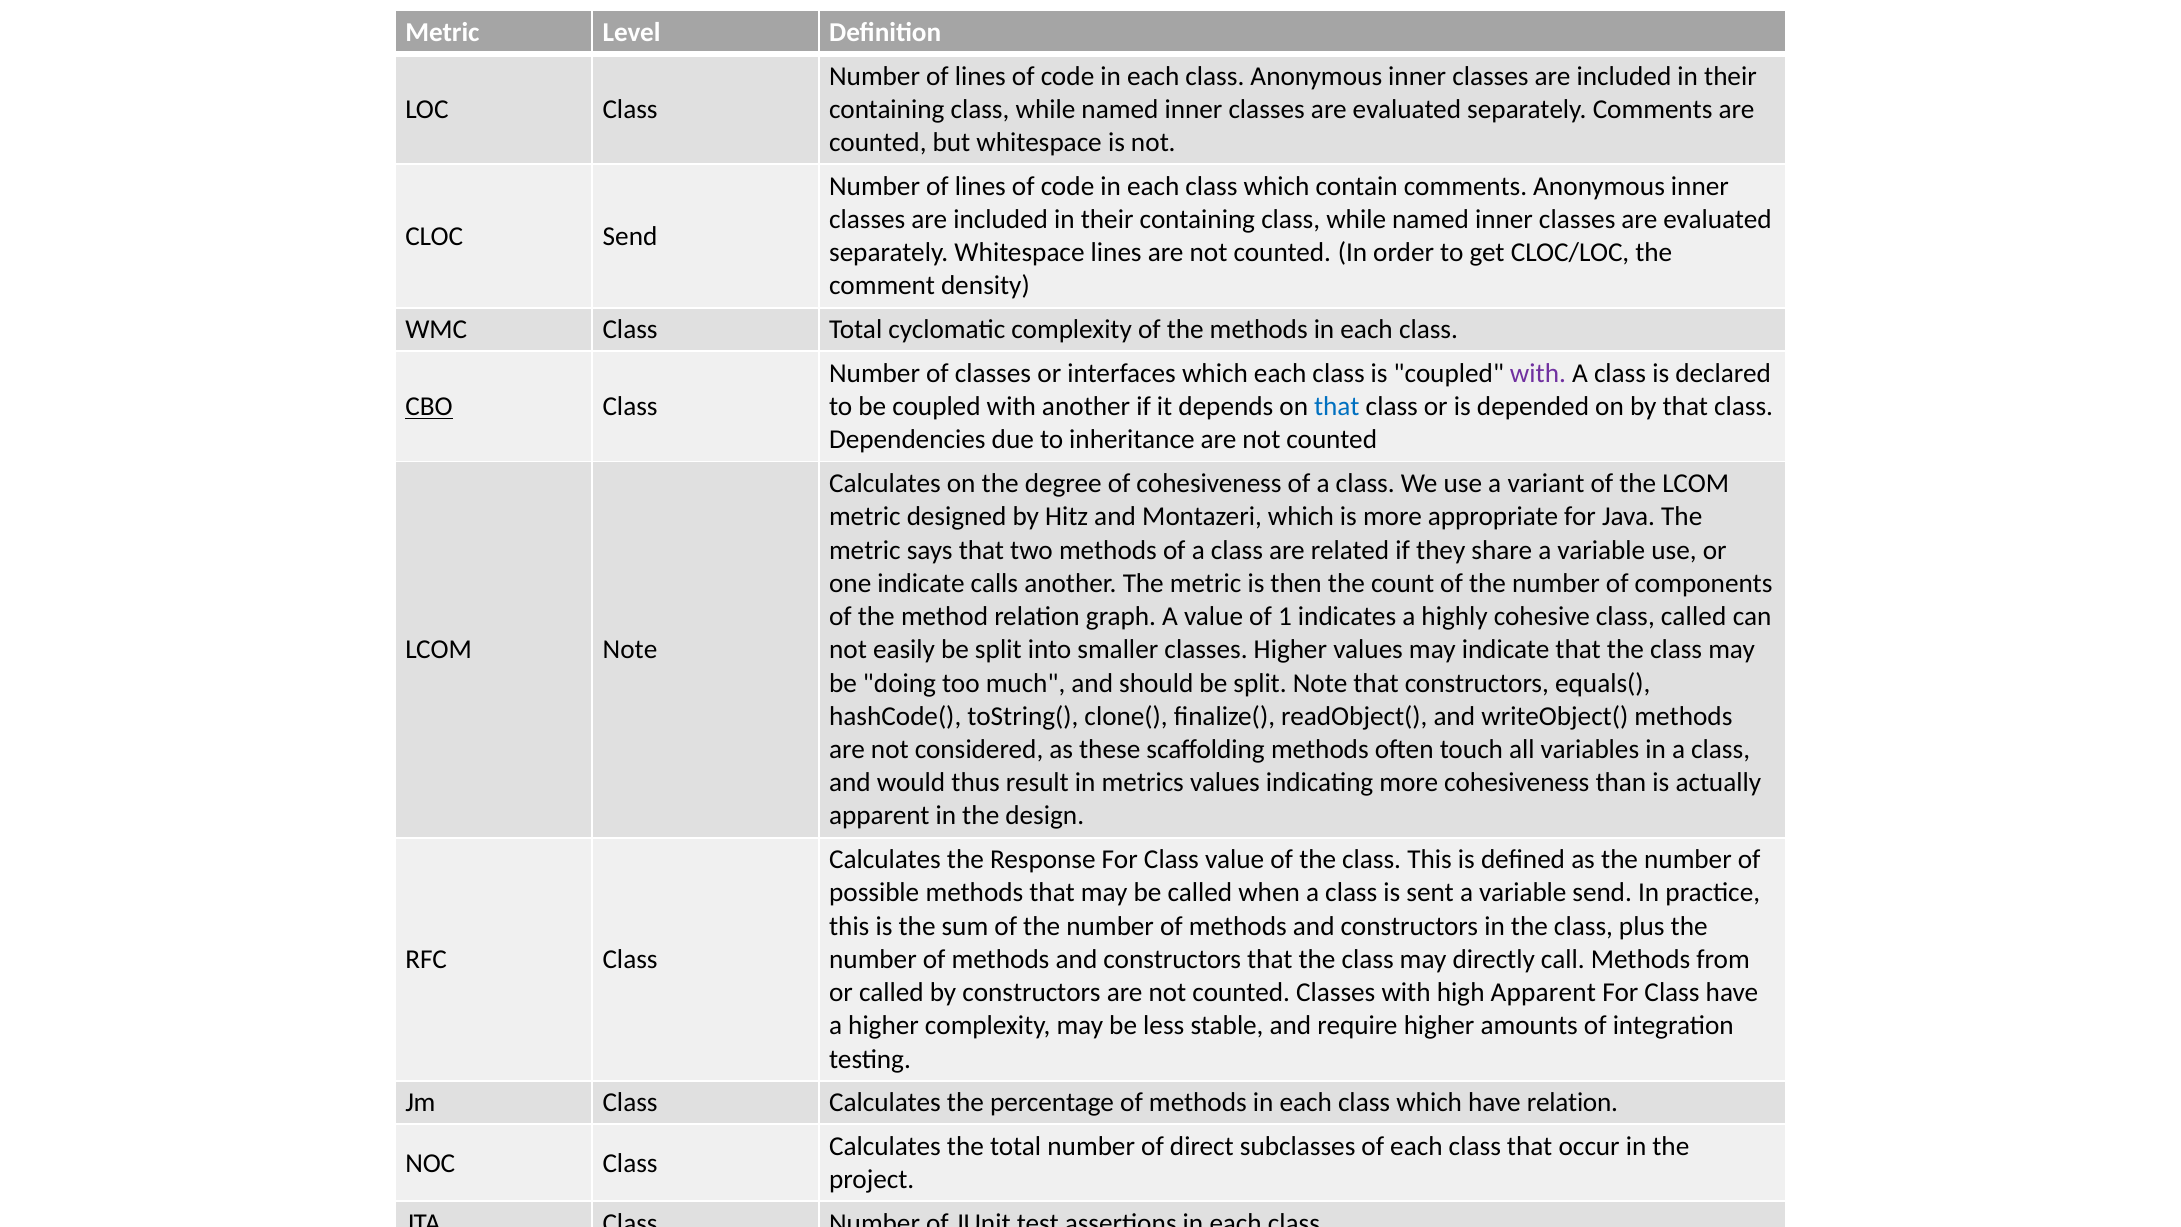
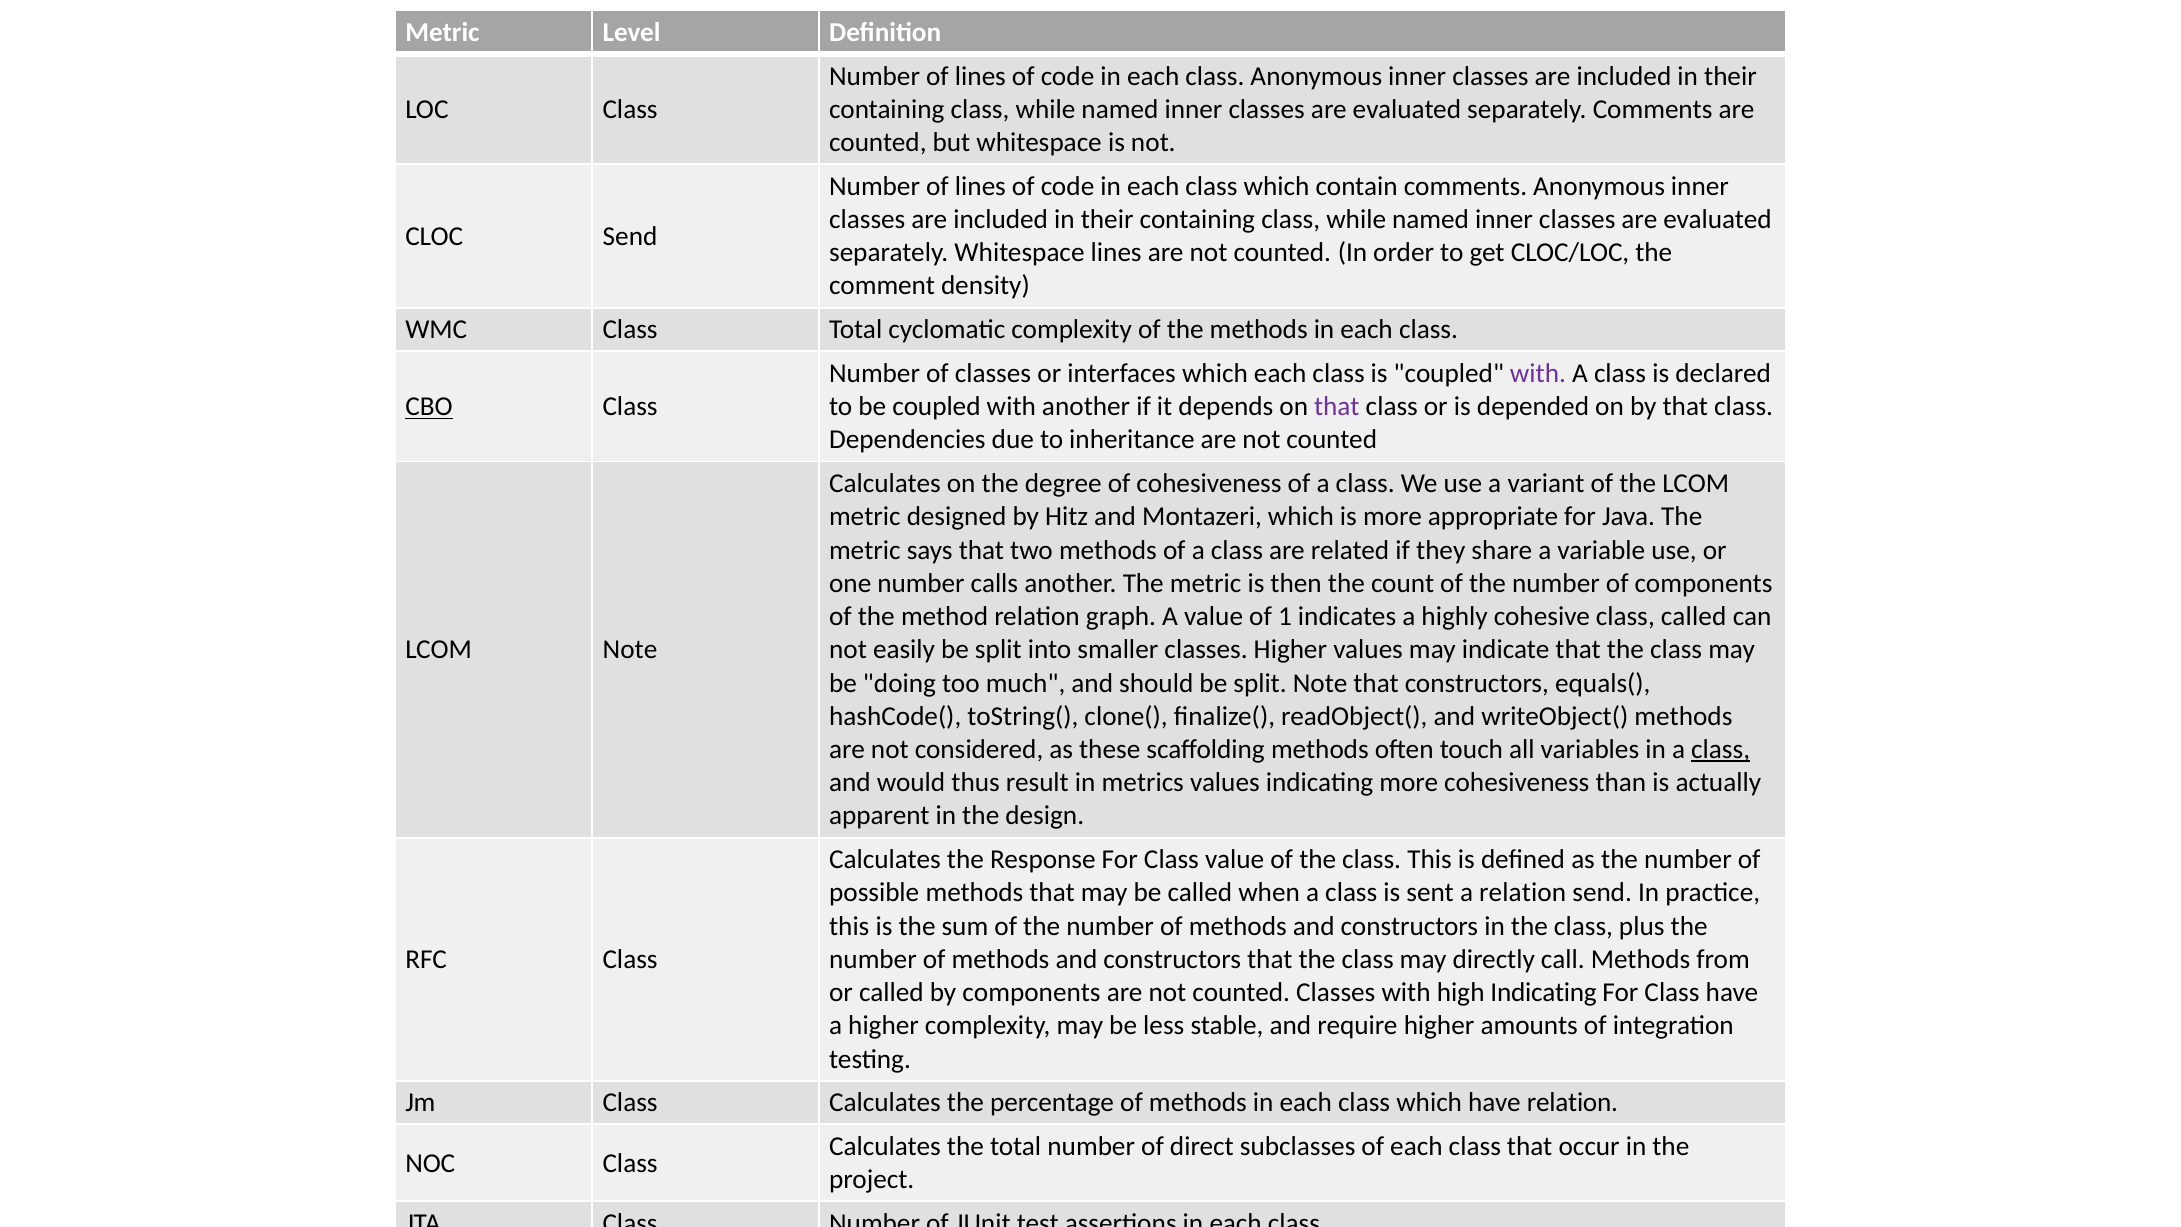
that at (1337, 407) colour: blue -> purple
one indicate: indicate -> number
class at (1721, 749) underline: none -> present
sent a variable: variable -> relation
by constructors: constructors -> components
high Apparent: Apparent -> Indicating
